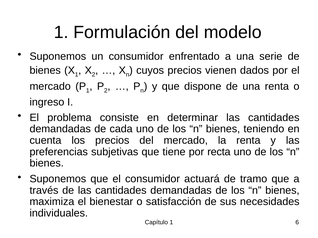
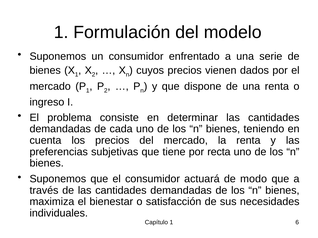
tramo: tramo -> modo
